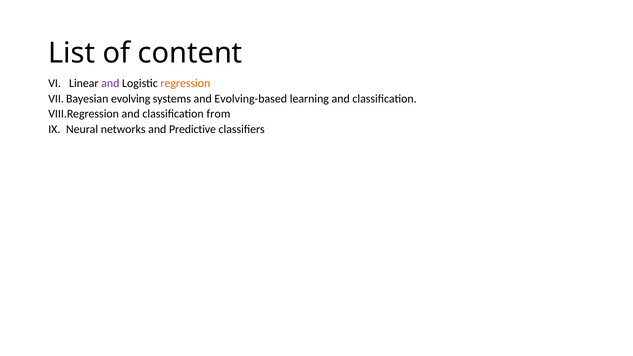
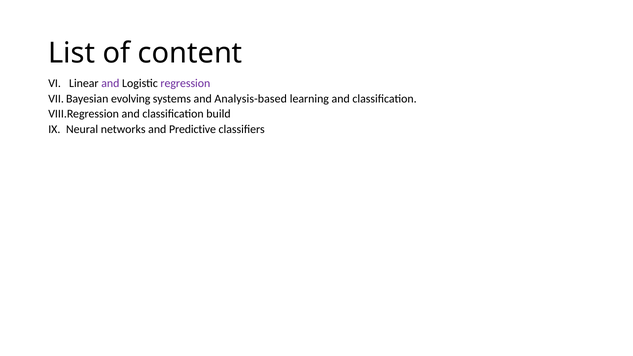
regression colour: orange -> purple
Evolving-based: Evolving-based -> Analysis-based
from: from -> build
